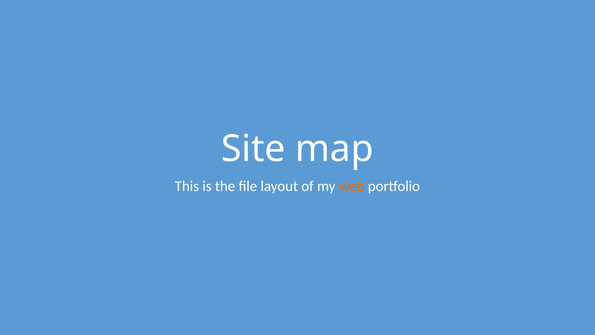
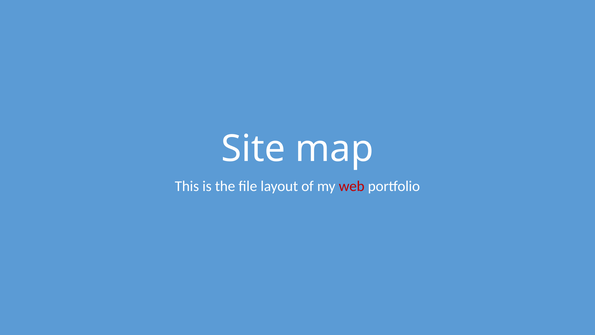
web colour: orange -> red
